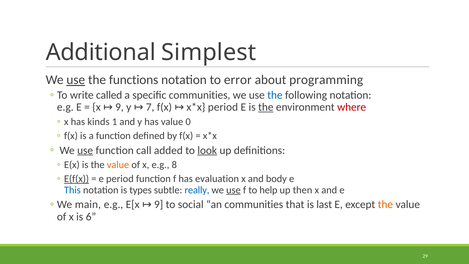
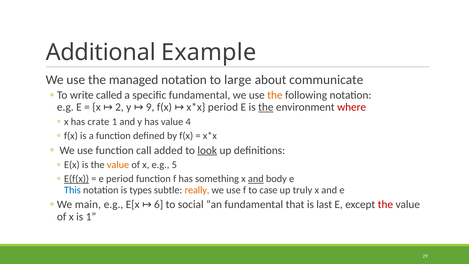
Simplest: Simplest -> Example
use at (76, 80) underline: present -> none
functions: functions -> managed
error: error -> large
programming: programming -> communicate
specific communities: communities -> fundamental
the at (275, 95) colour: blue -> orange
x 9: 9 -> 2
7: 7 -> 9
kinds: kinds -> crate
0: 0 -> 4
use at (85, 150) underline: present -> none
8: 8 -> 5
evaluation: evaluation -> something
and at (256, 179) underline: none -> present
really colour: blue -> orange
use at (233, 190) underline: present -> none
help: help -> case
then: then -> truly
E[x 9: 9 -> 6
an communities: communities -> fundamental
the at (385, 204) colour: orange -> red
is 6: 6 -> 1
